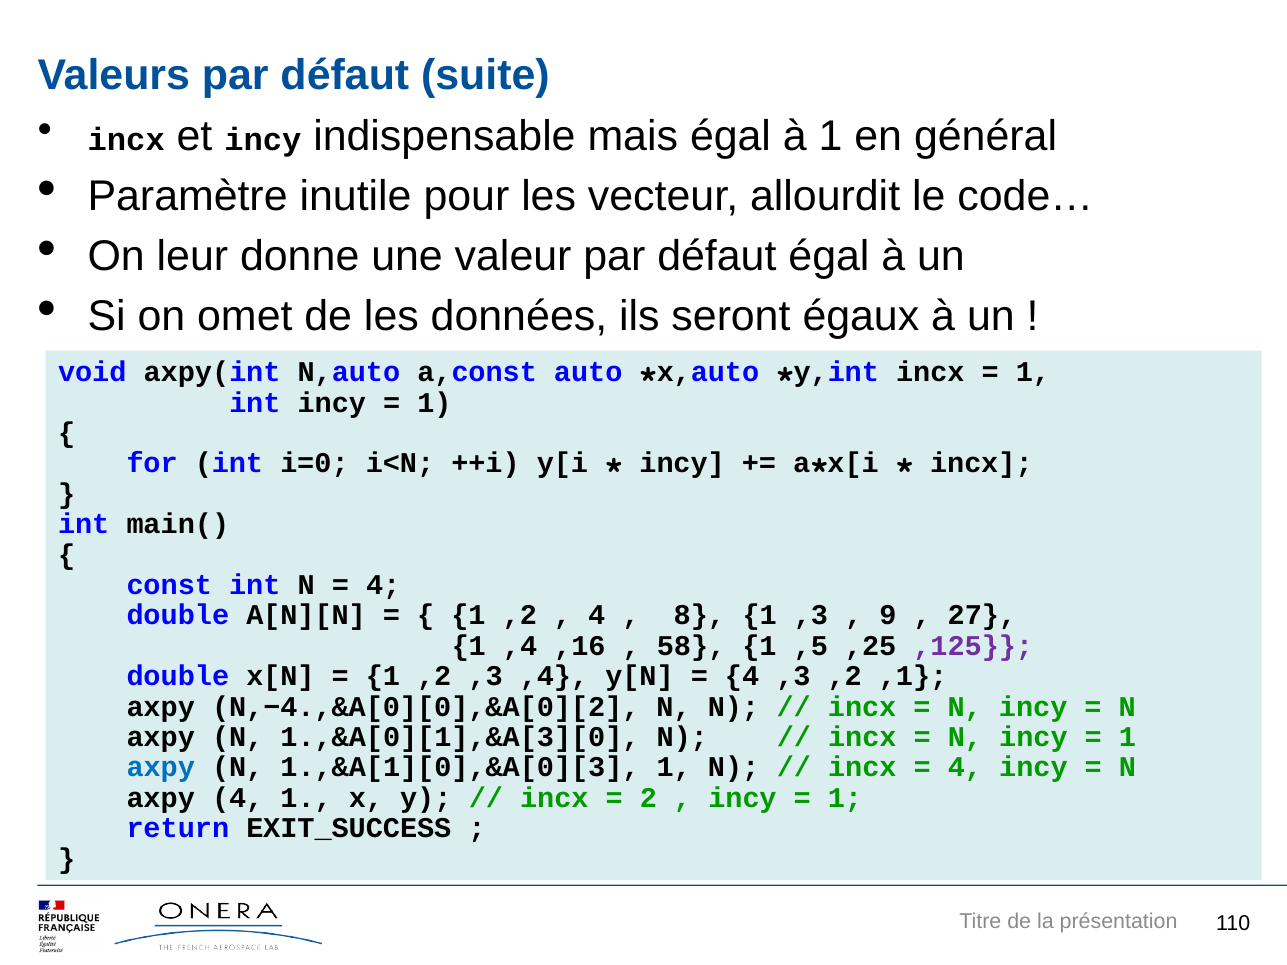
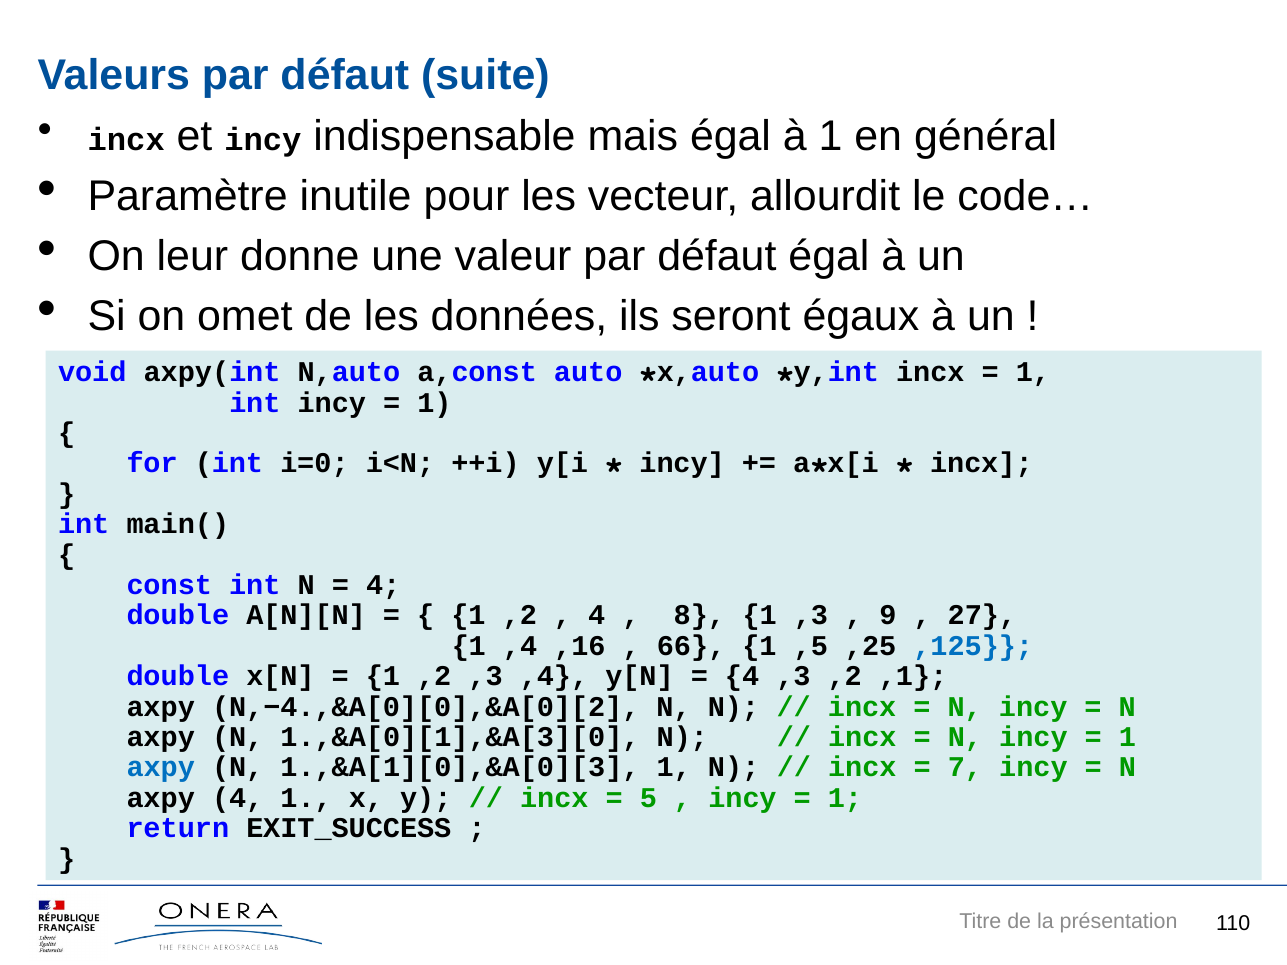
58: 58 -> 66
,125 colour: purple -> blue
4 at (965, 768): 4 -> 7
2: 2 -> 5
